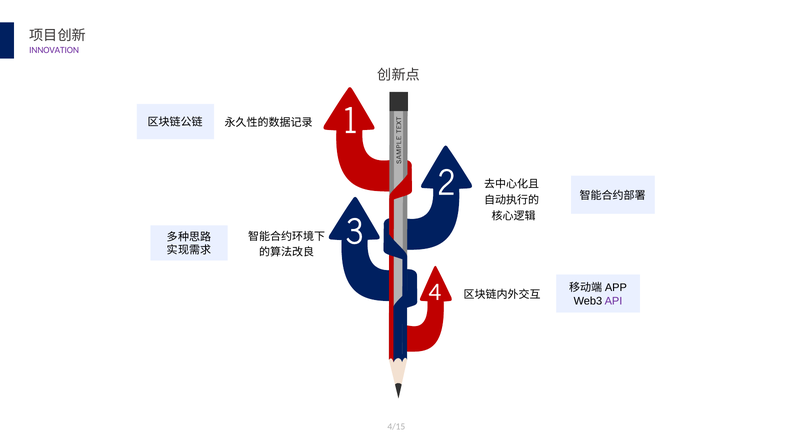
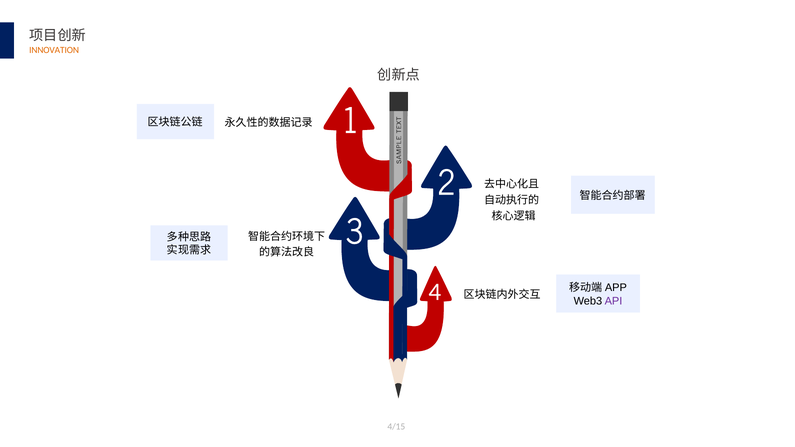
INNOVATION colour: purple -> orange
